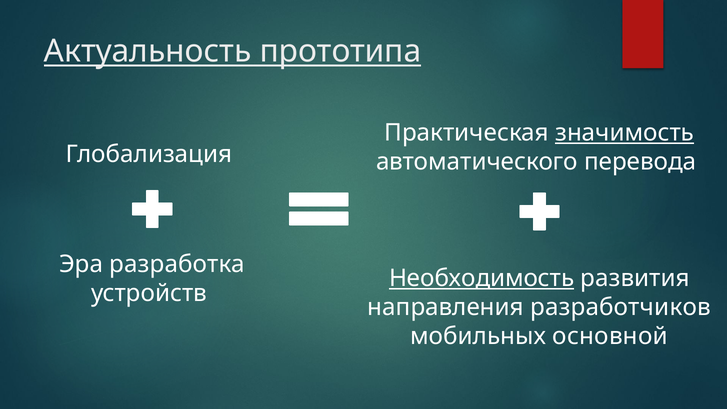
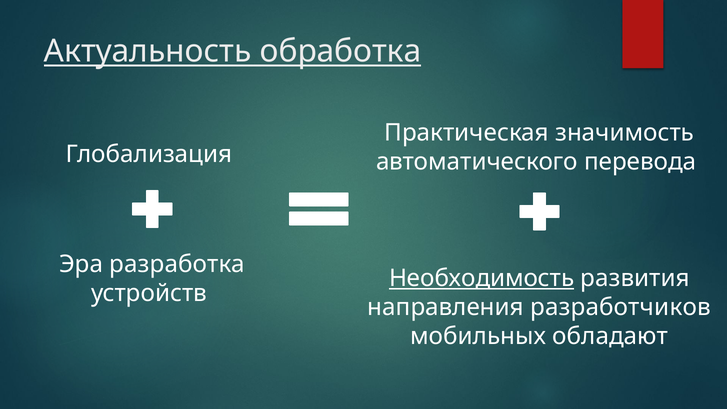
прототипа: прототипа -> обработка
значимость underline: present -> none
основной: основной -> обладают
